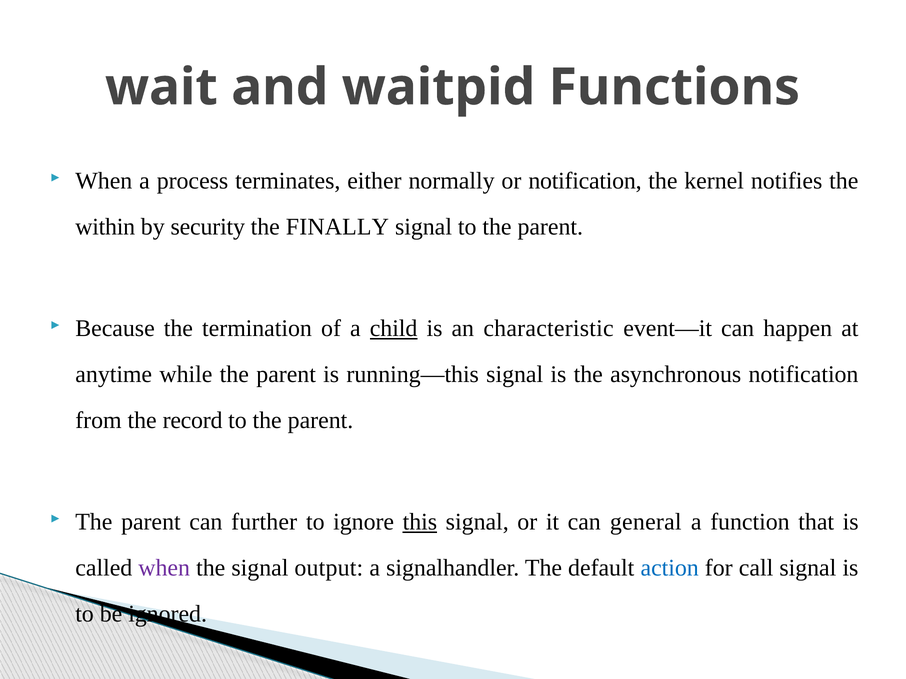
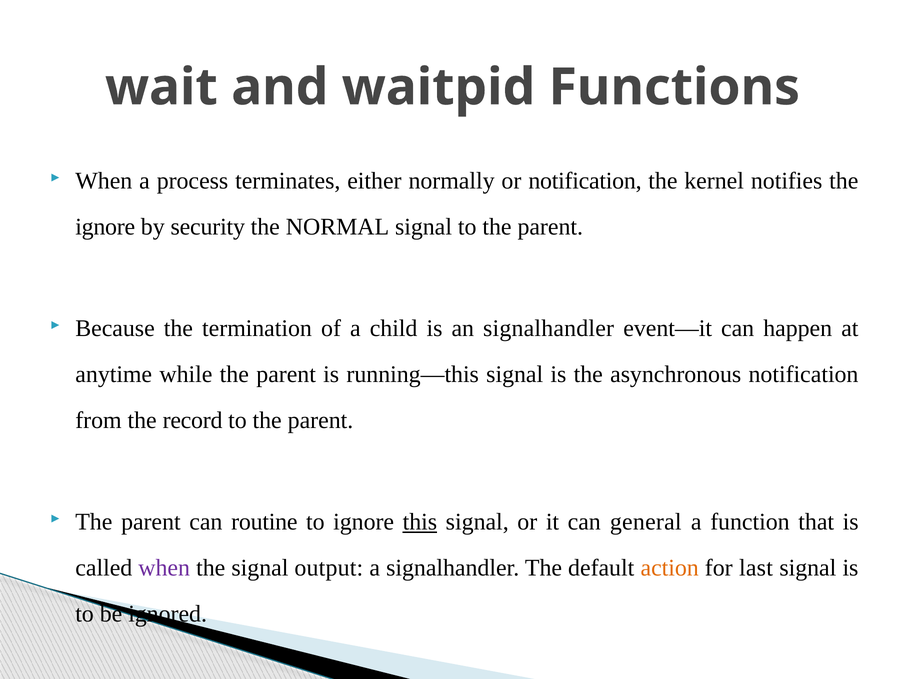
within at (105, 227): within -> ignore
FINALLY: FINALLY -> NORMAL
child underline: present -> none
an characteristic: characteristic -> signalhandler
further: further -> routine
action colour: blue -> orange
call: call -> last
